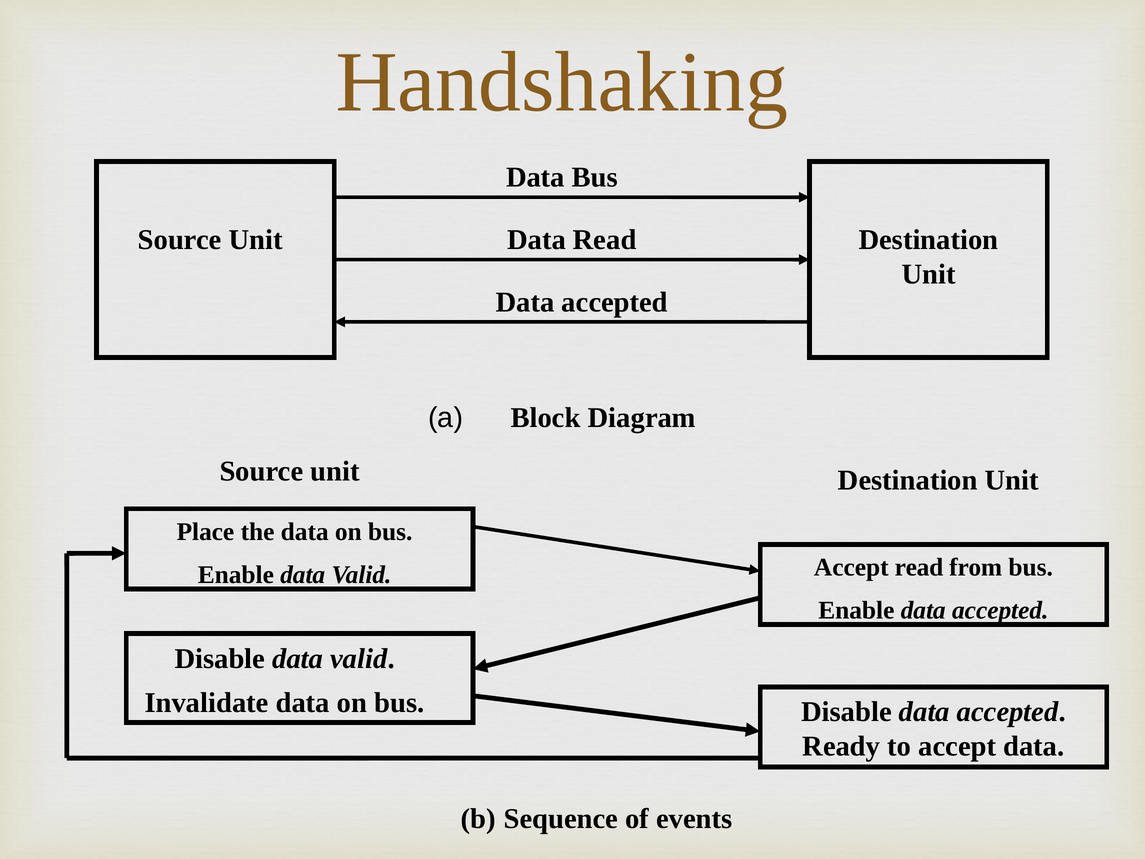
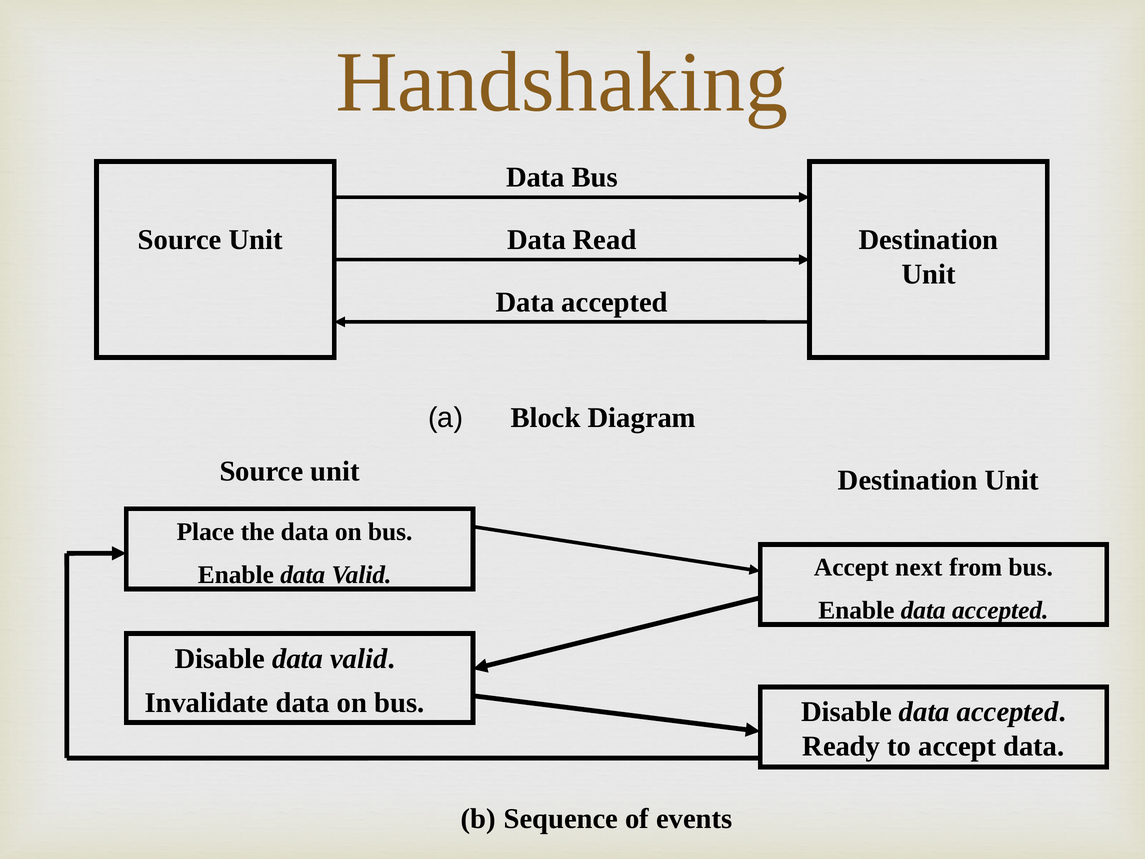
Accept read: read -> next
